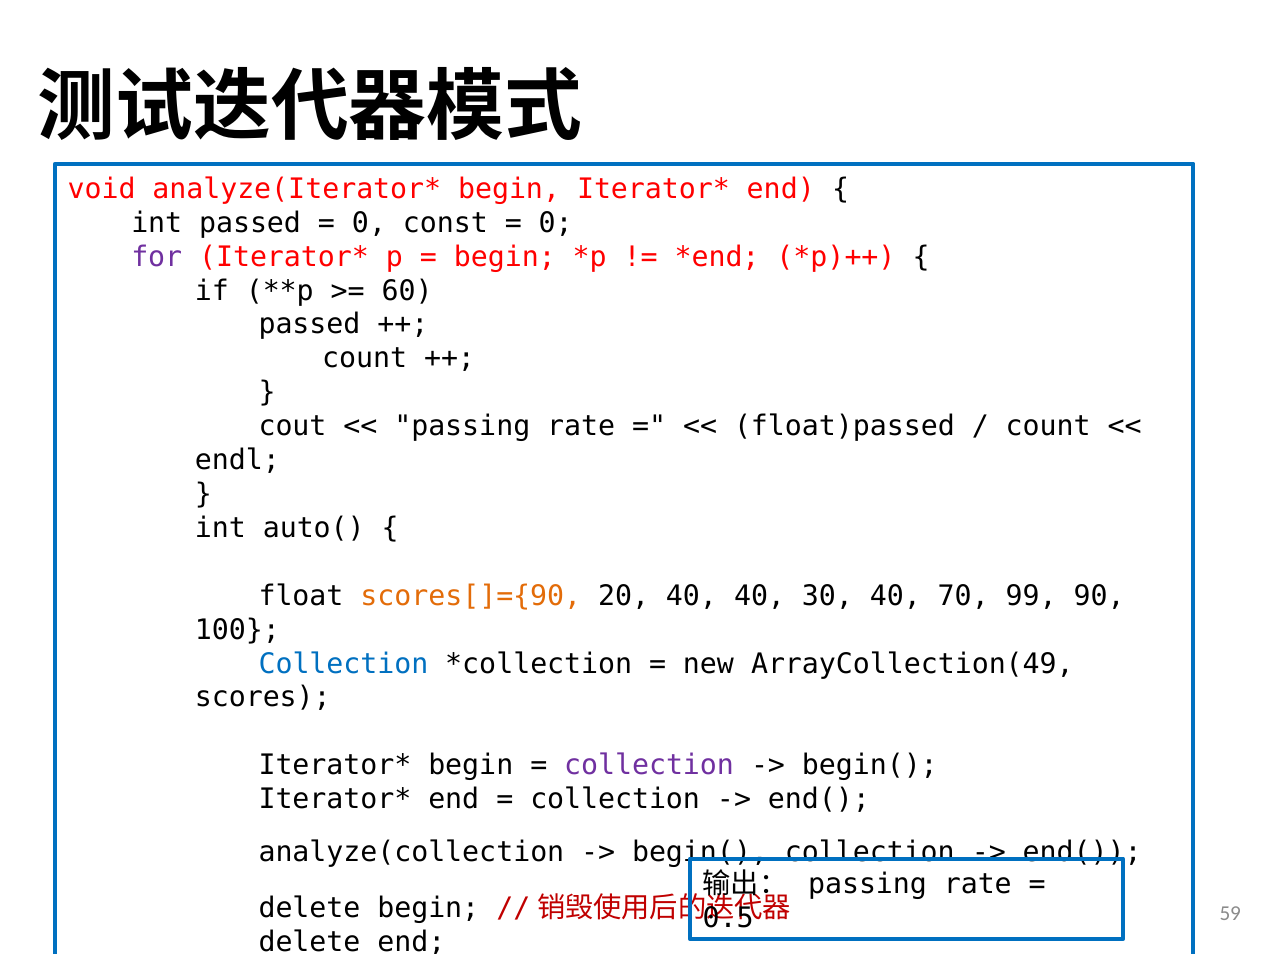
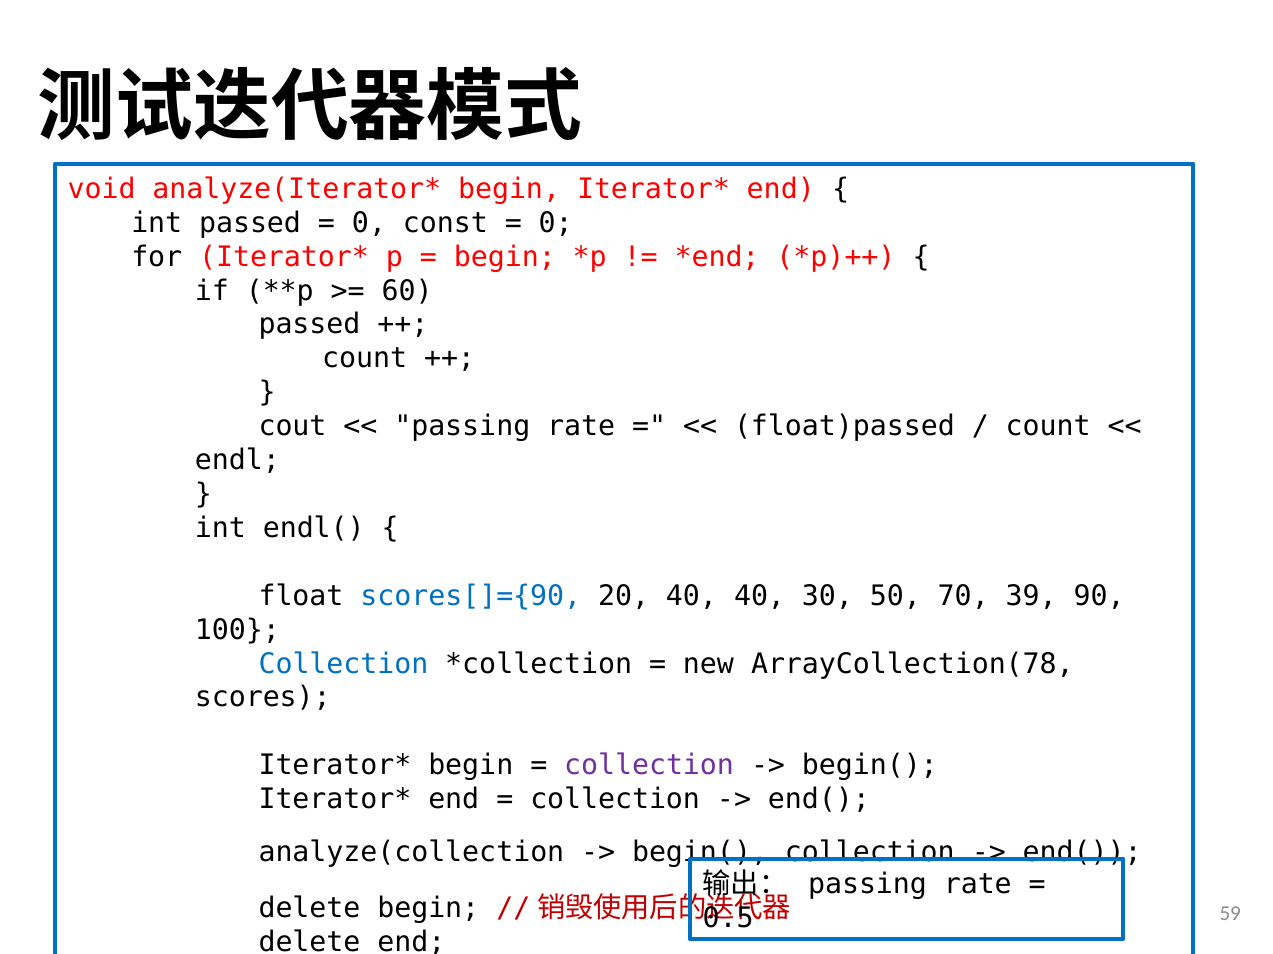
for colour: purple -> black
auto(: auto( -> endl(
scores[]={90 colour: orange -> blue
30 40: 40 -> 50
99: 99 -> 39
ArrayCollection(49: ArrayCollection(49 -> ArrayCollection(78
